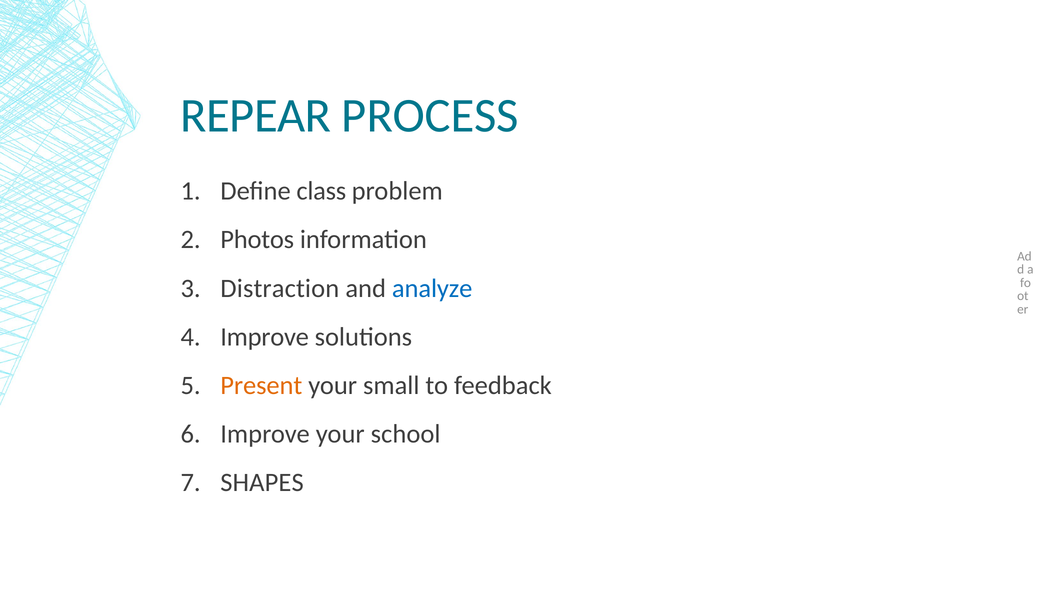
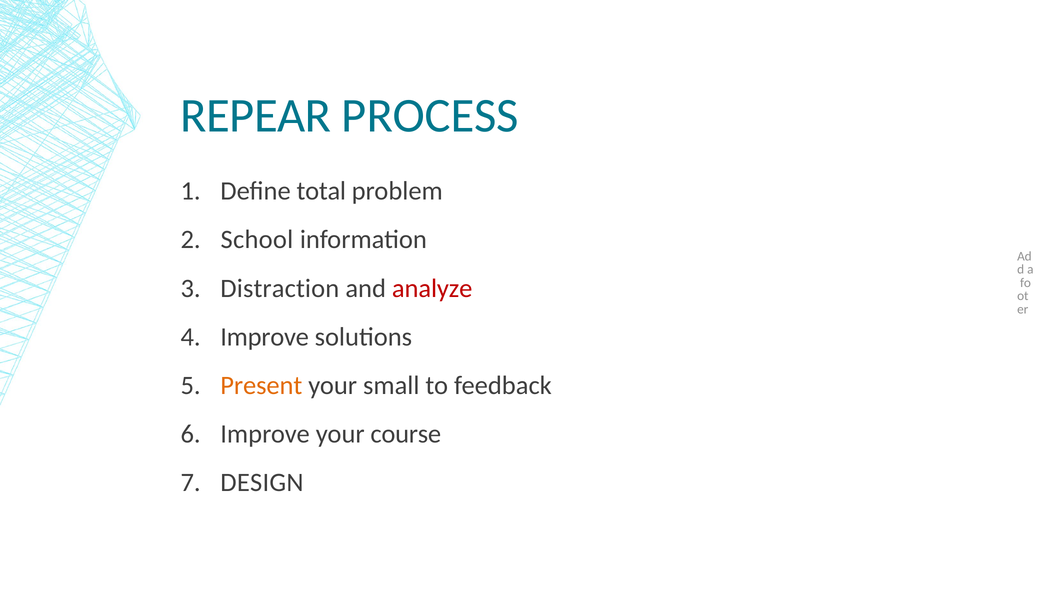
class: class -> total
Photos: Photos -> School
analyze colour: blue -> red
school: school -> course
SHAPES: SHAPES -> DESIGN
